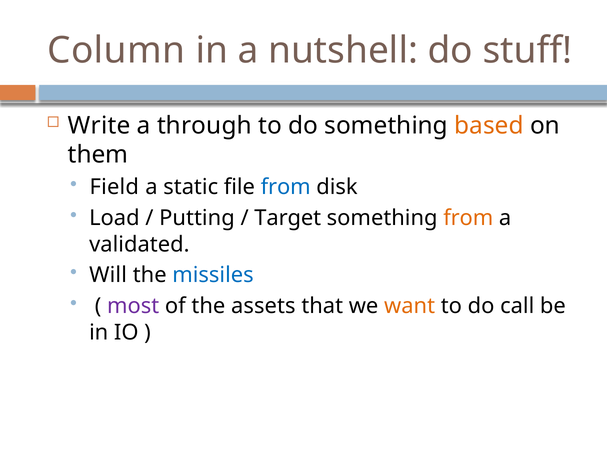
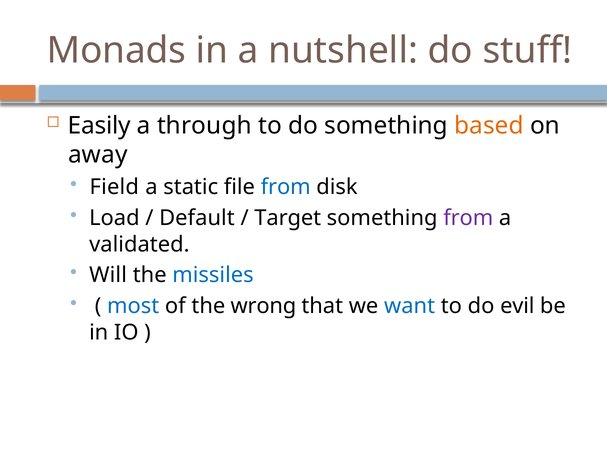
Column: Column -> Monads
Write: Write -> Easily
them: them -> away
Putting: Putting -> Default
from at (468, 218) colour: orange -> purple
most colour: purple -> blue
assets: assets -> wrong
want colour: orange -> blue
call: call -> evil
